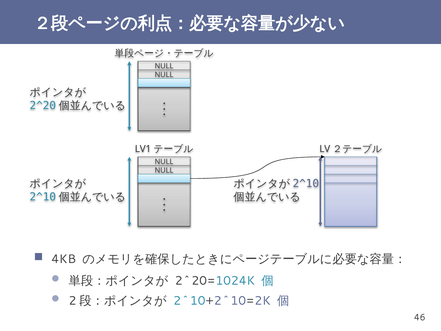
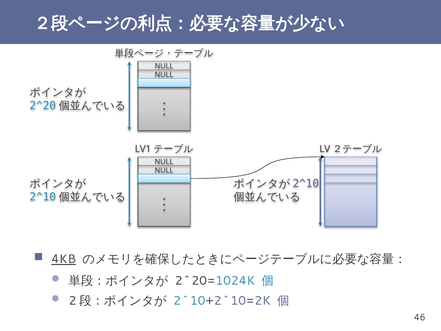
4KB underline: none -> present
